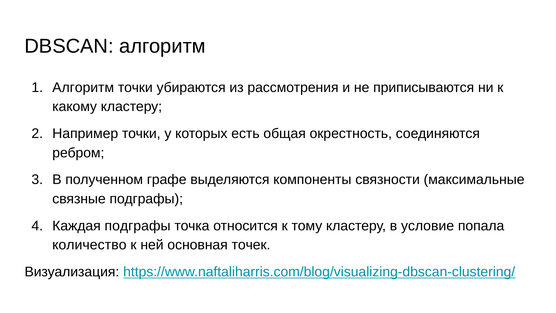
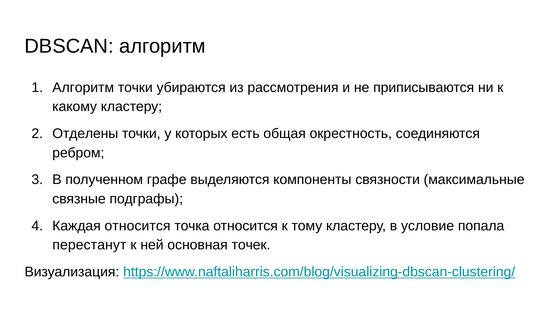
Например: Например -> Отделены
Каждая подграфы: подграфы -> относится
количество: количество -> перестанут
